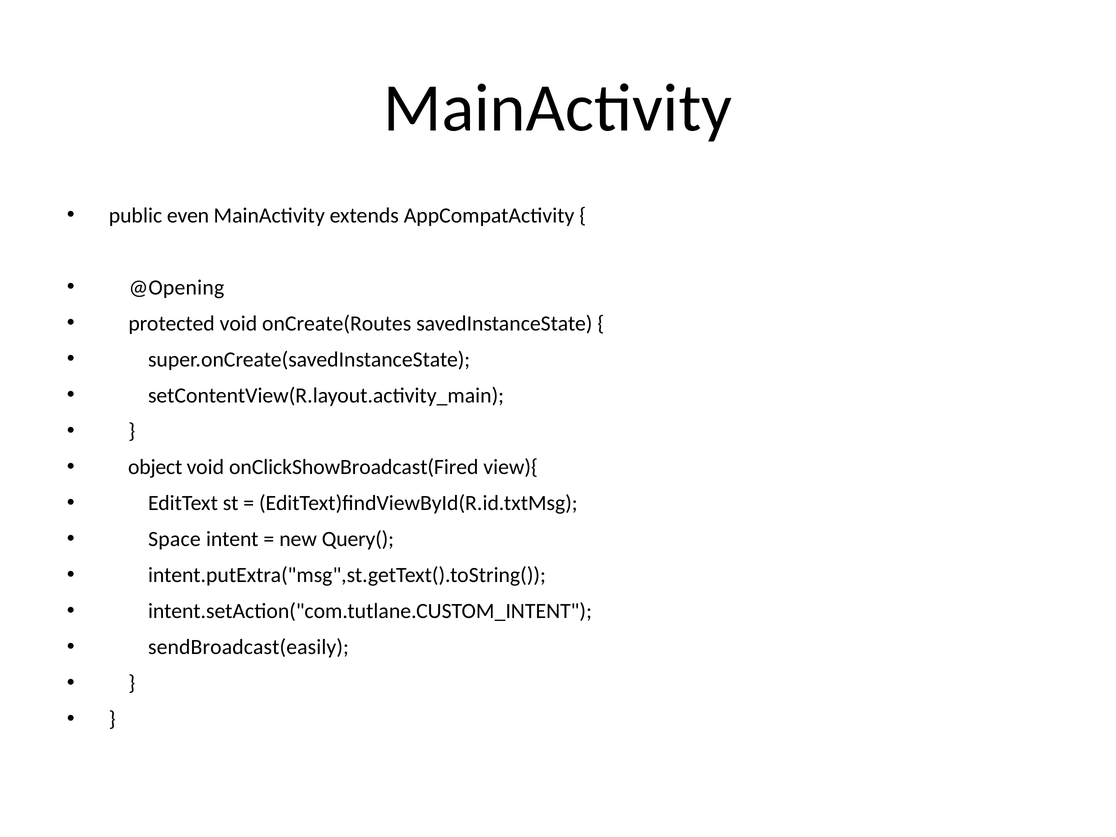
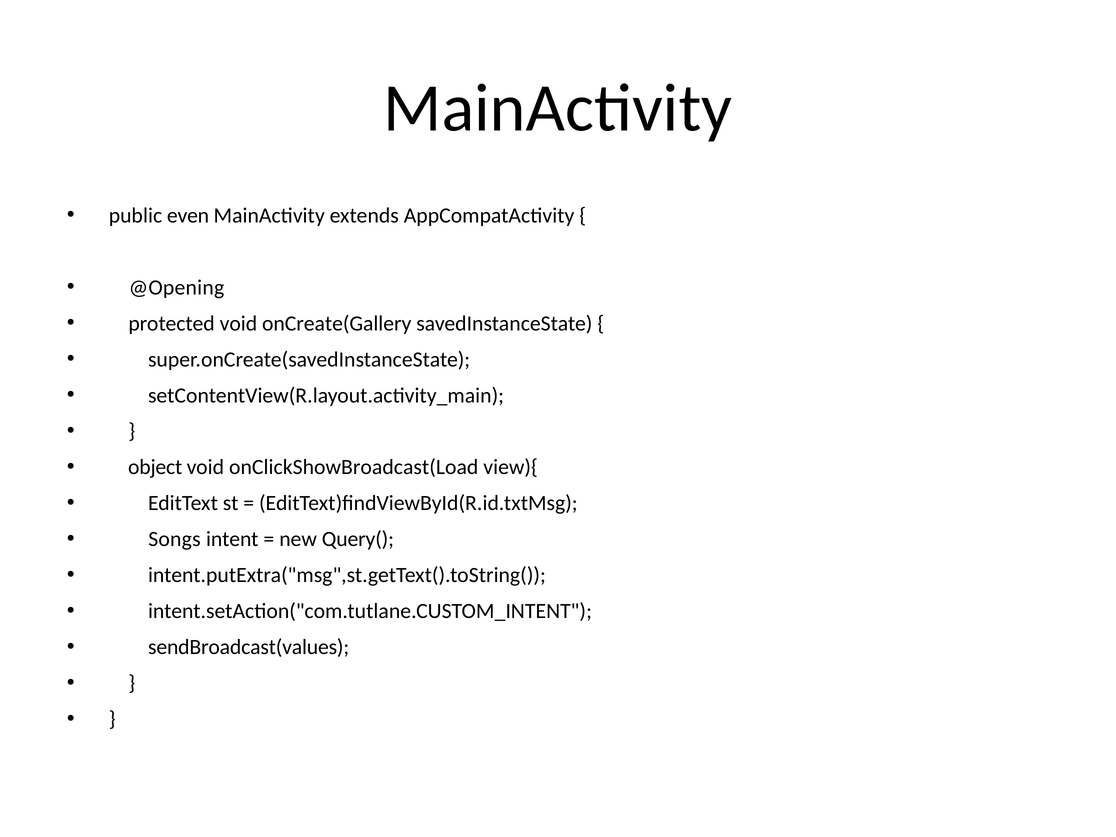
onCreate(Routes: onCreate(Routes -> onCreate(Gallery
onClickShowBroadcast(Fired: onClickShowBroadcast(Fired -> onClickShowBroadcast(Load
Space: Space -> Songs
sendBroadcast(easily: sendBroadcast(easily -> sendBroadcast(values
